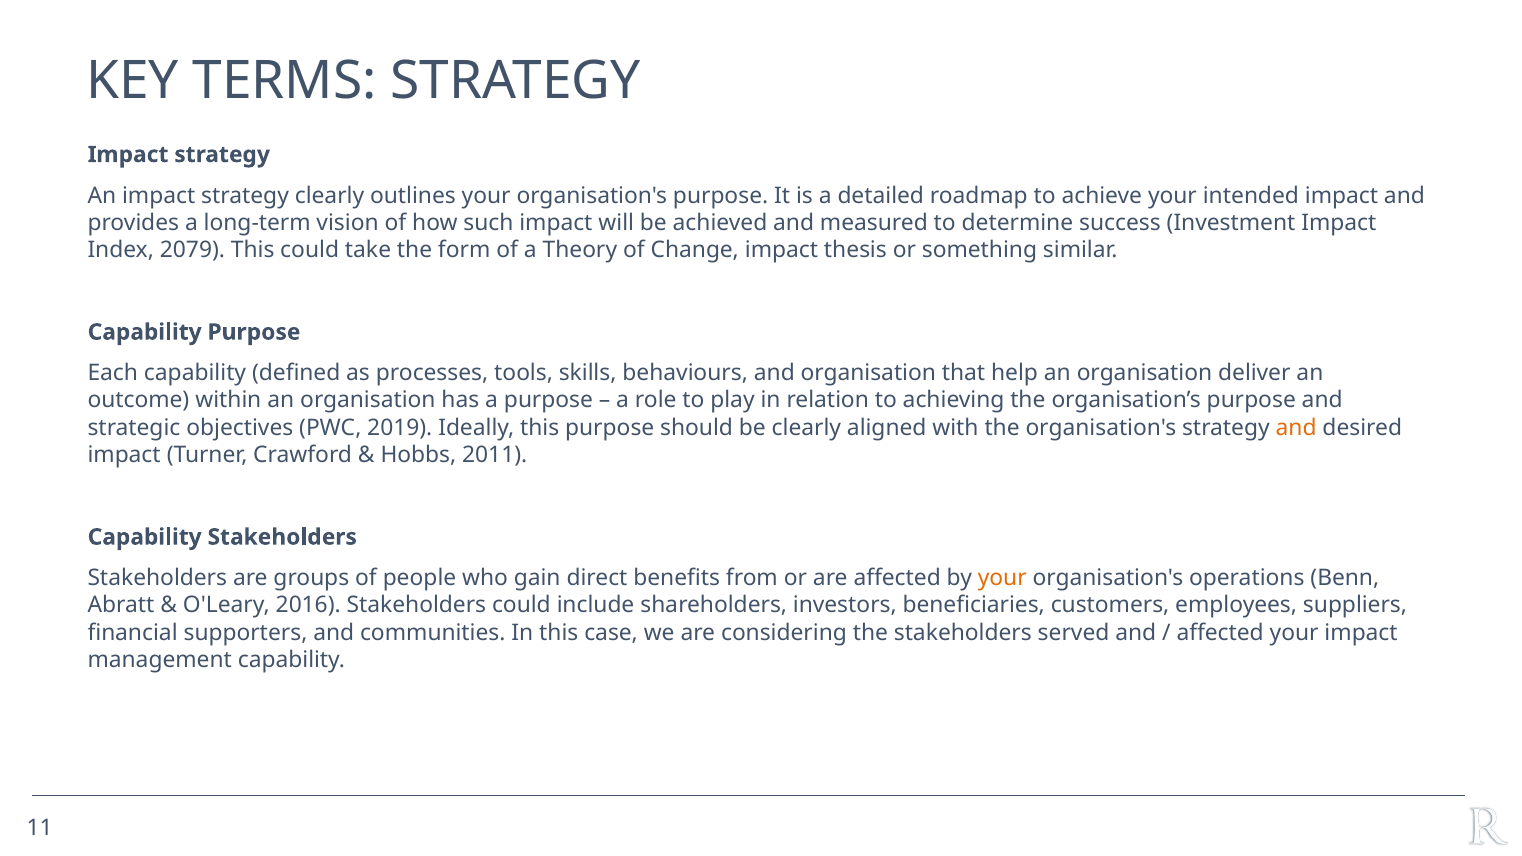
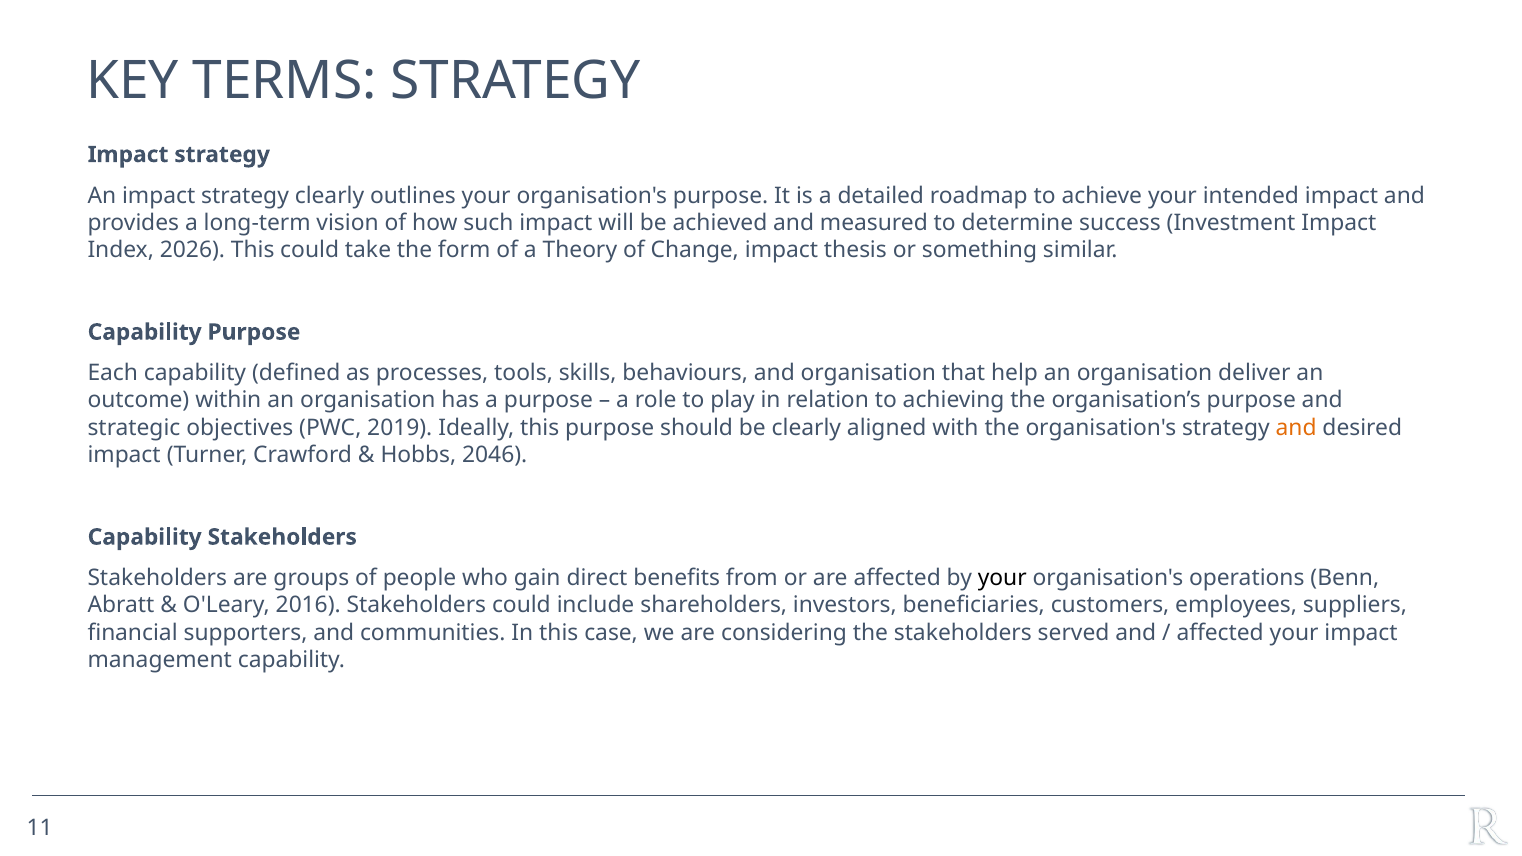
2079: 2079 -> 2026
2011: 2011 -> 2046
your at (1002, 578) colour: orange -> black
